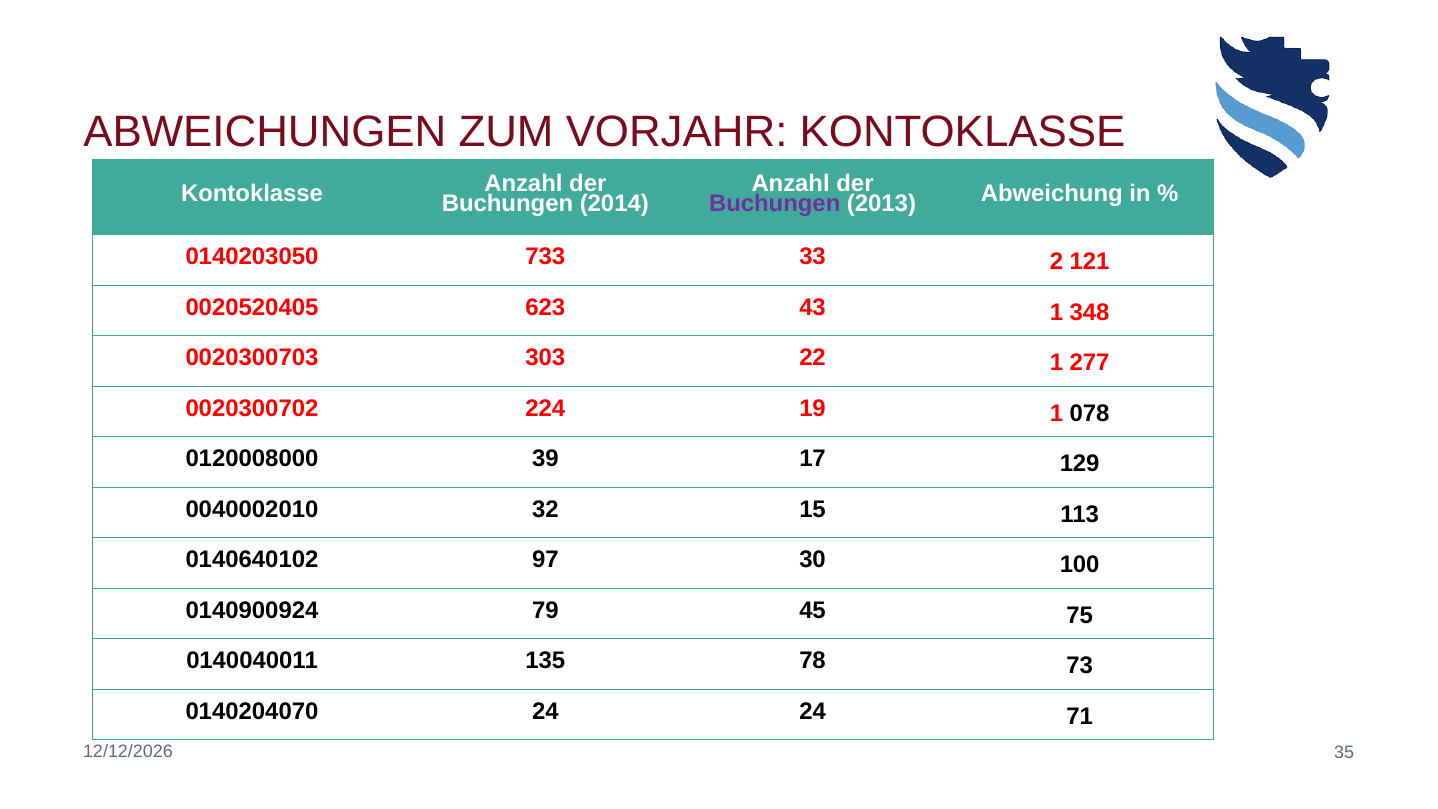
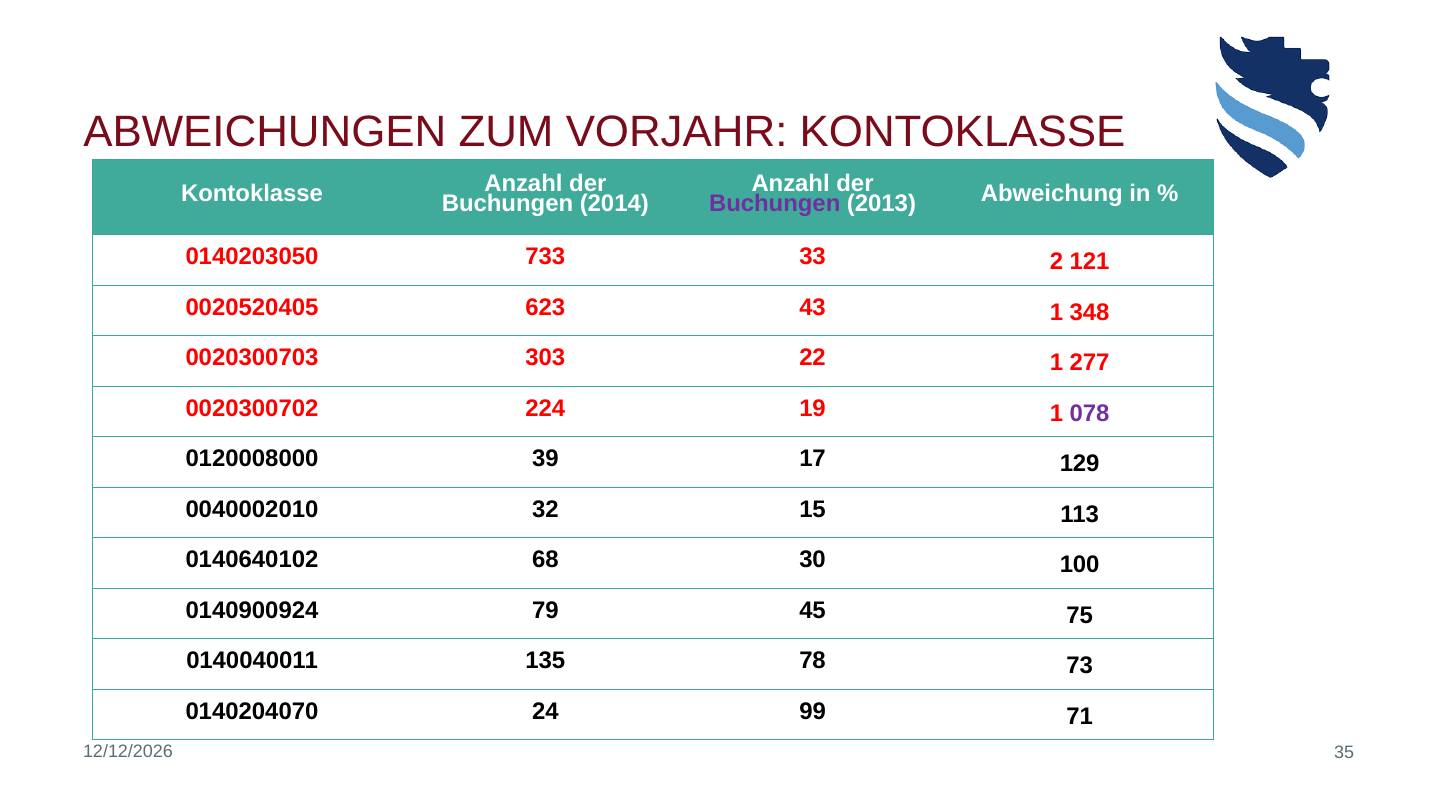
078 colour: black -> purple
97: 97 -> 68
24 24: 24 -> 99
